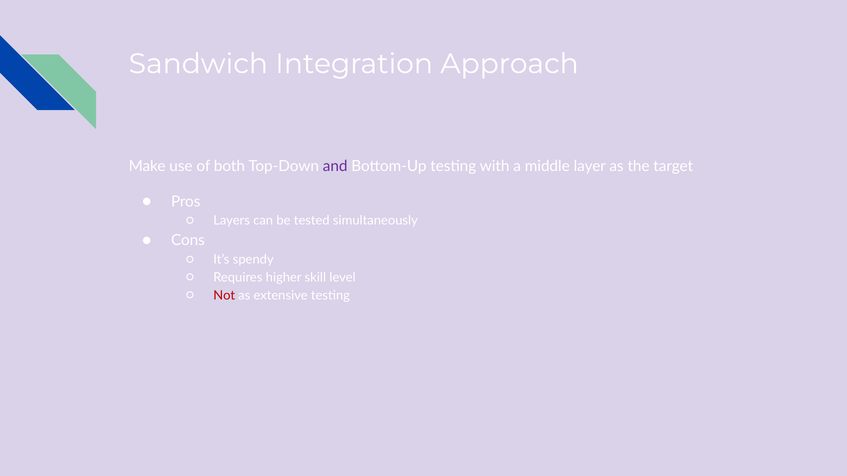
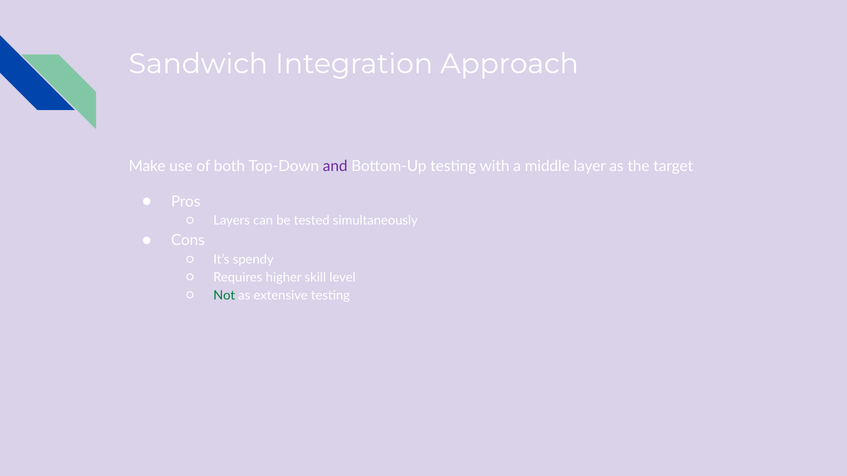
Not colour: red -> green
